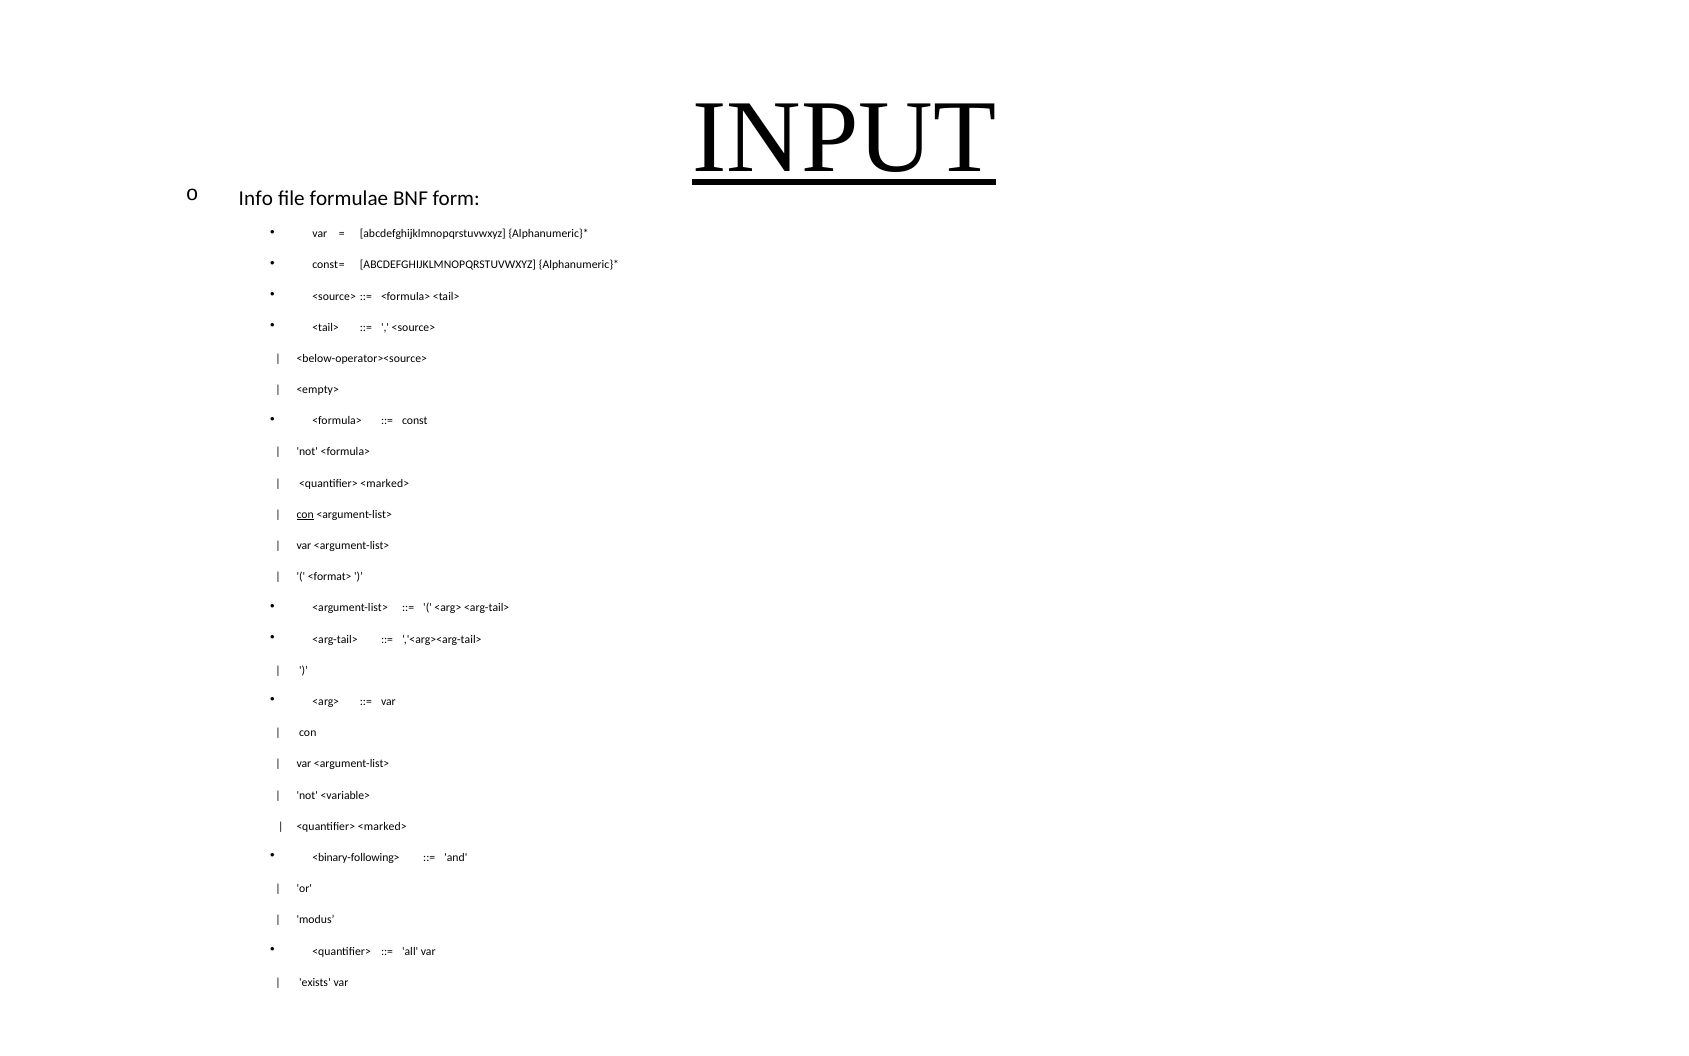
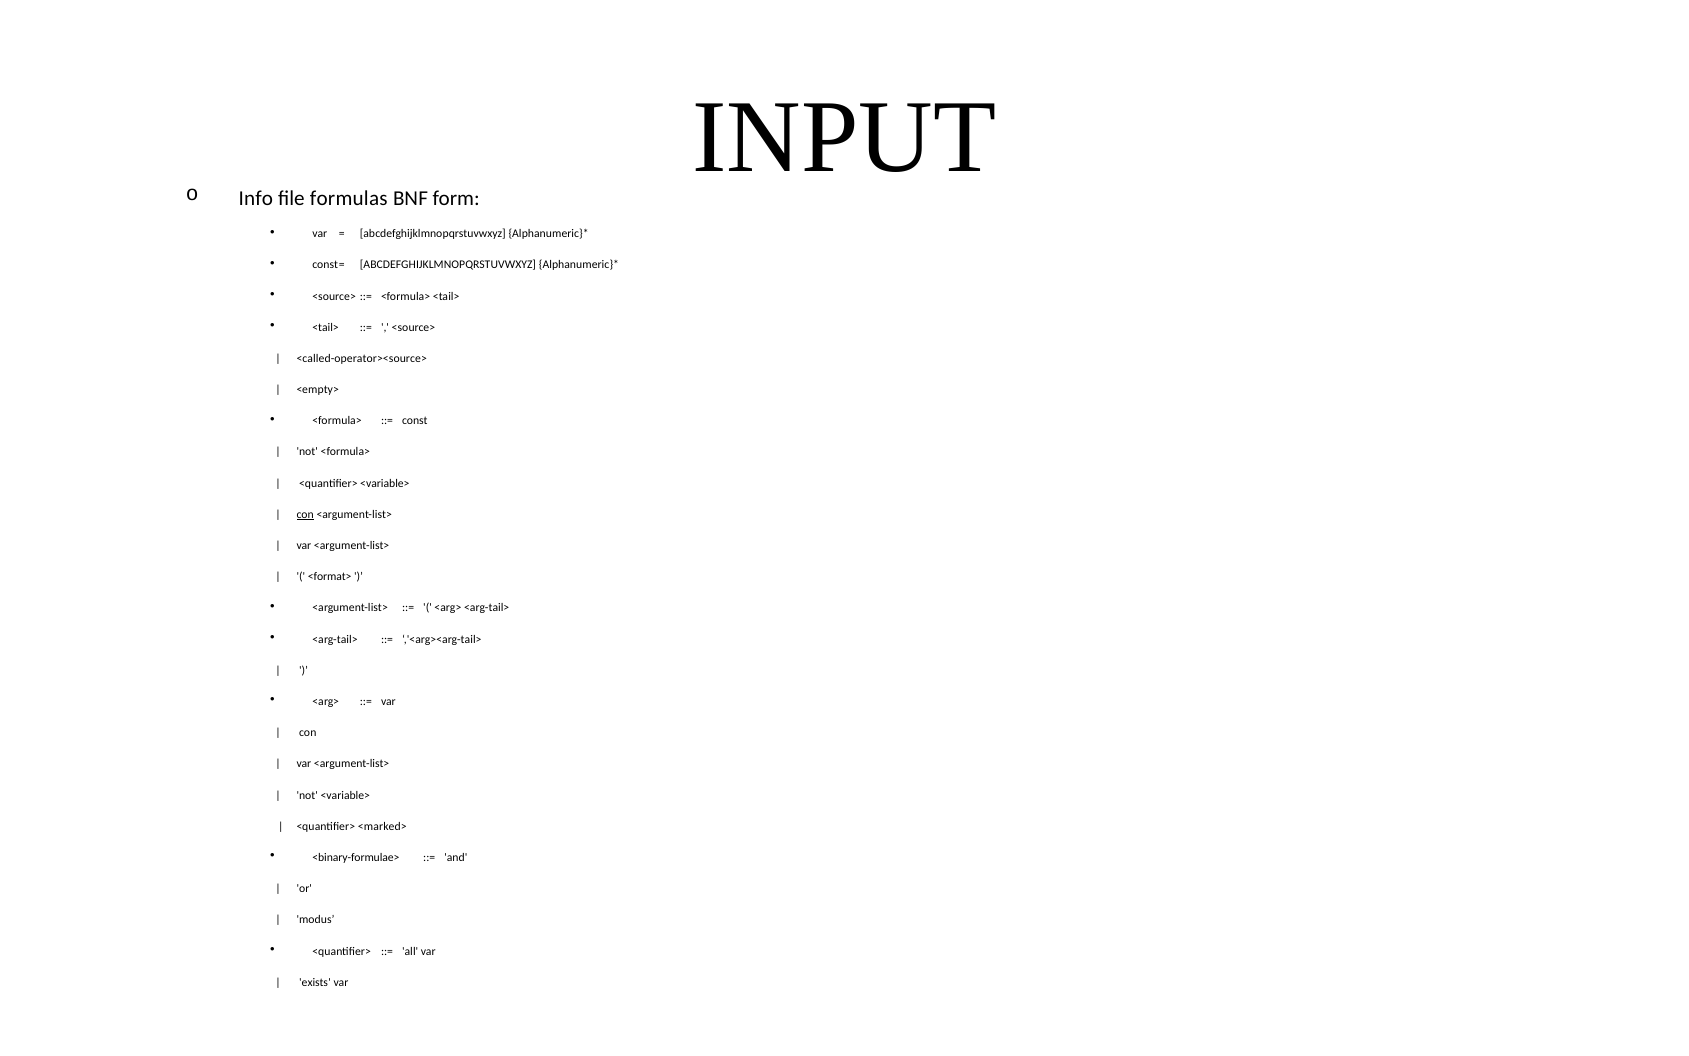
INPUT underline: present -> none
formulae: formulae -> formulas
<below-operator><source>: <below-operator><source> -> <called-operator><source>
<marked> at (385, 483): <marked> -> <variable>
<binary-following>: <binary-following> -> <binary-formulae>
